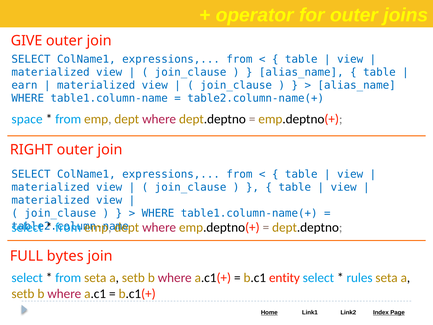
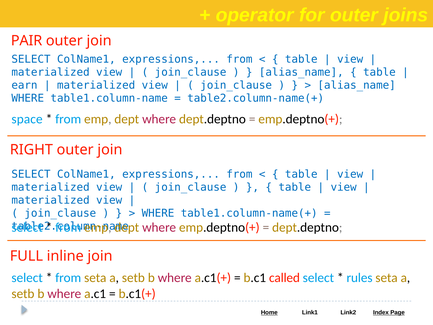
GIVE: GIVE -> PAIR
bytes: bytes -> inline
entity: entity -> called
